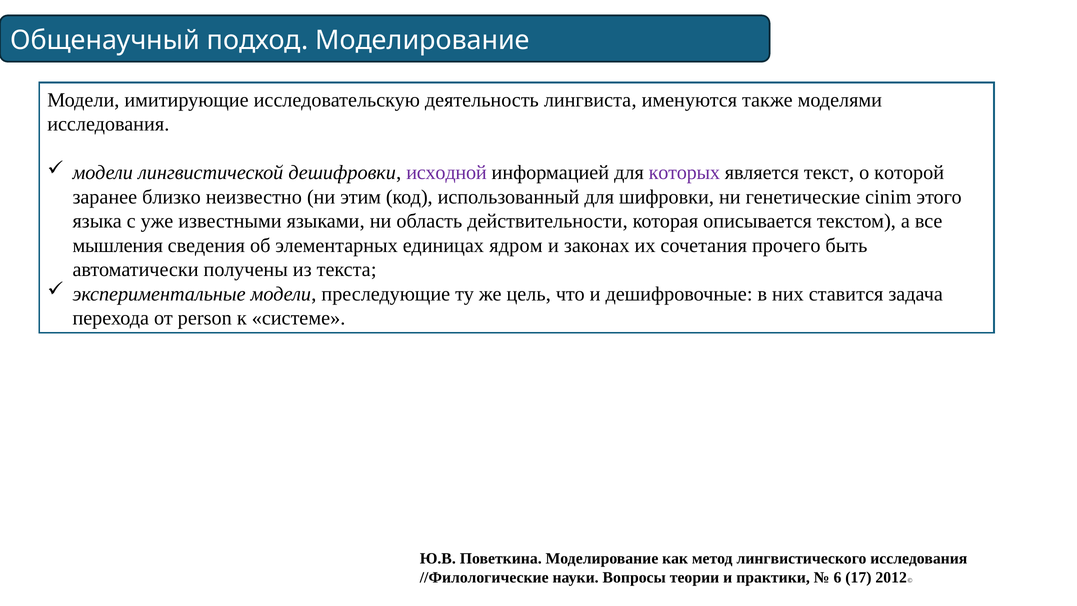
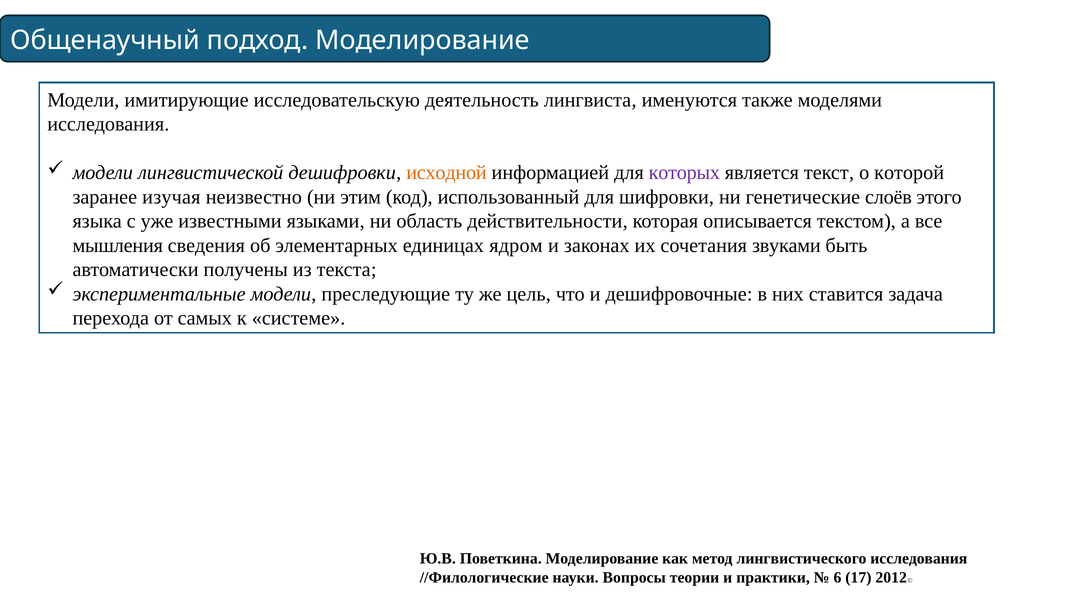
исходной colour: purple -> orange
близко: близко -> изучая
cinim: cinim -> слоёв
прочего: прочего -> звуками
person: person -> самых
